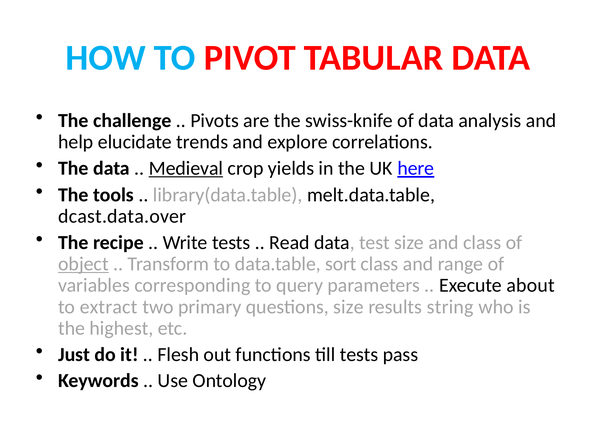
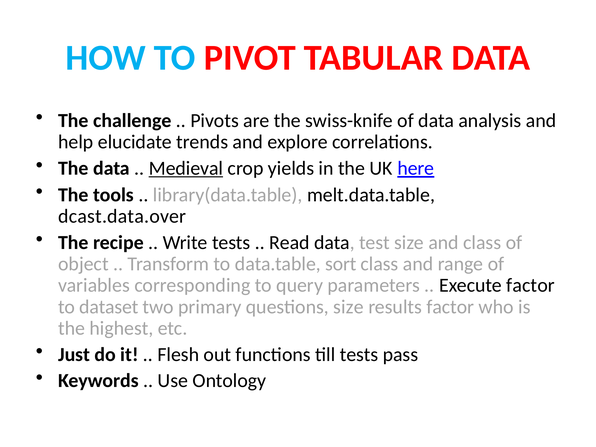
object underline: present -> none
Execute about: about -> factor
extract: extract -> dataset
results string: string -> factor
